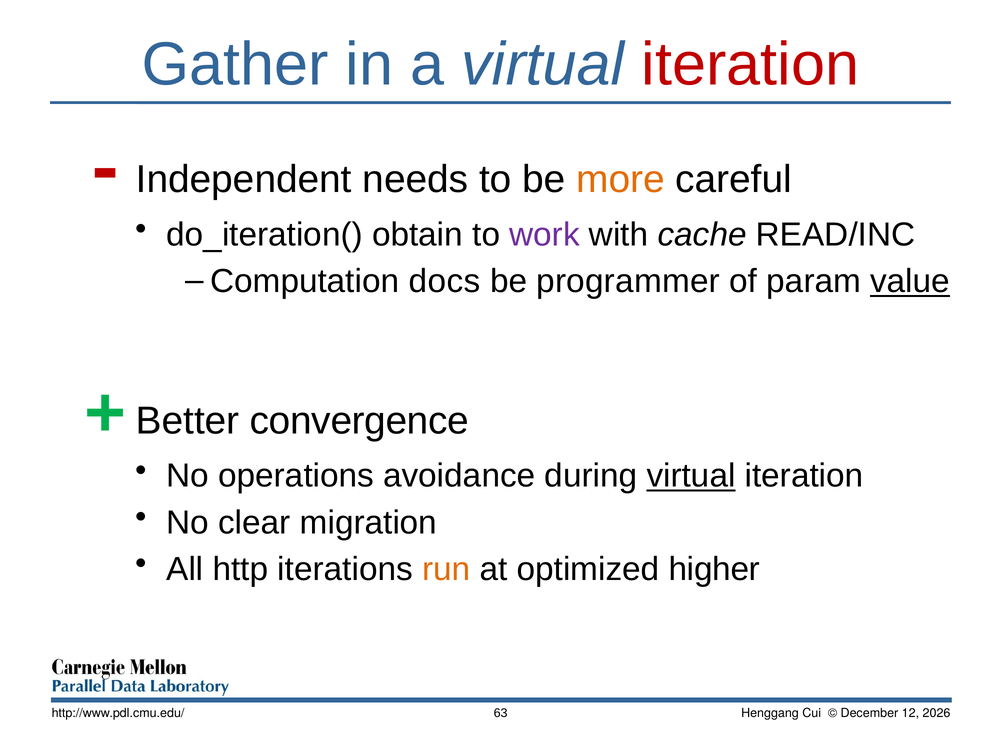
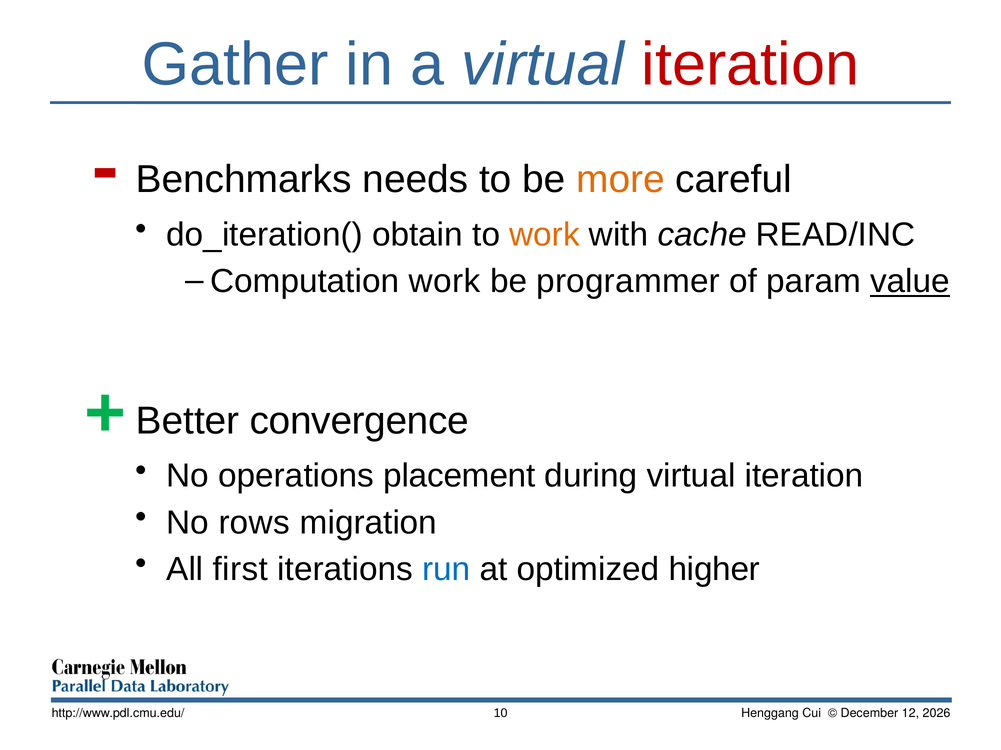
Independent: Independent -> Benchmarks
work at (545, 235) colour: purple -> orange
Computation docs: docs -> work
avoidance: avoidance -> placement
virtual at (691, 476) underline: present -> none
clear: clear -> rows
http: http -> first
run colour: orange -> blue
63: 63 -> 10
